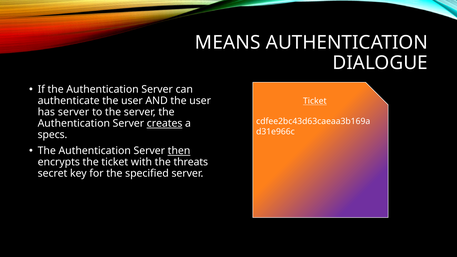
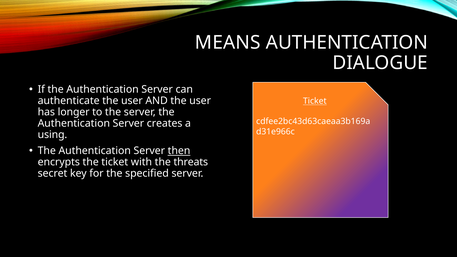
has server: server -> longer
creates underline: present -> none
specs: specs -> using
